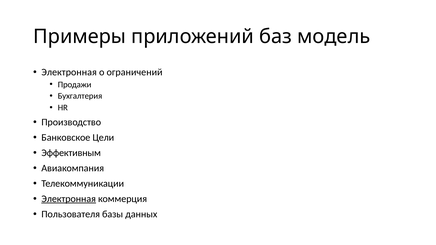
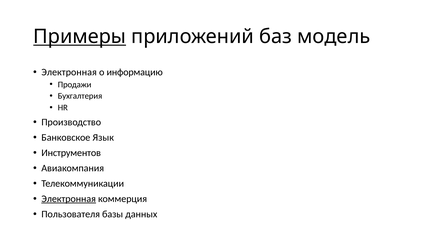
Примеры underline: none -> present
ограничений: ограничений -> информацию
Цели: Цели -> Язык
Эффективным: Эффективным -> Инструментов
